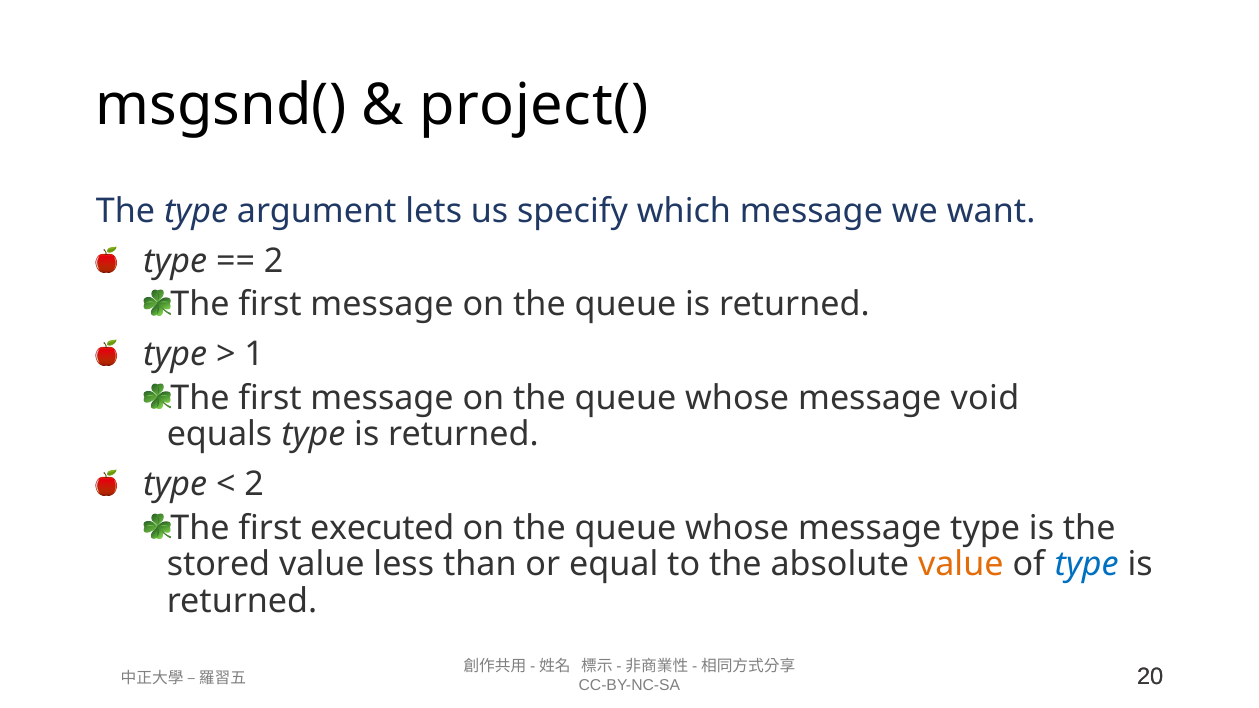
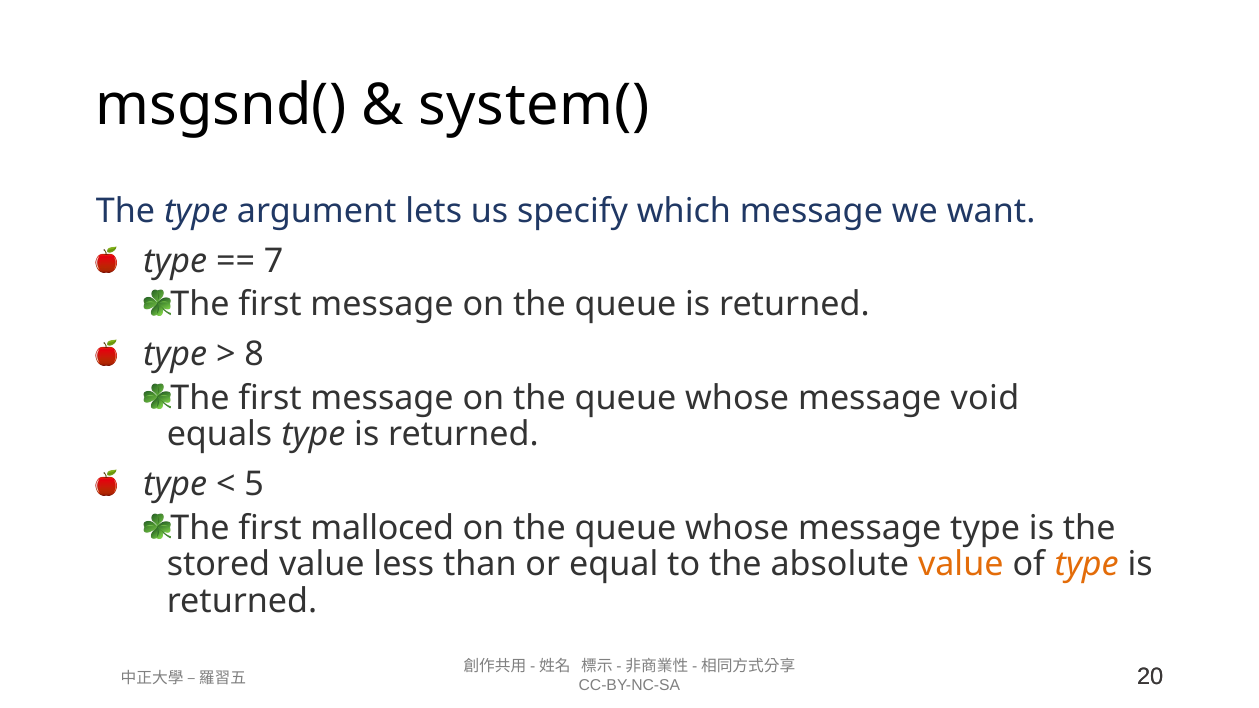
project(: project( -> system(
2 at (274, 261): 2 -> 7
1: 1 -> 8
2 at (254, 485): 2 -> 5
executed: executed -> malloced
type at (1087, 565) colour: blue -> orange
